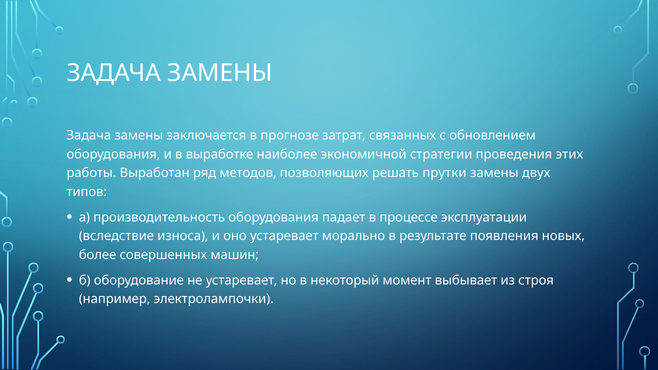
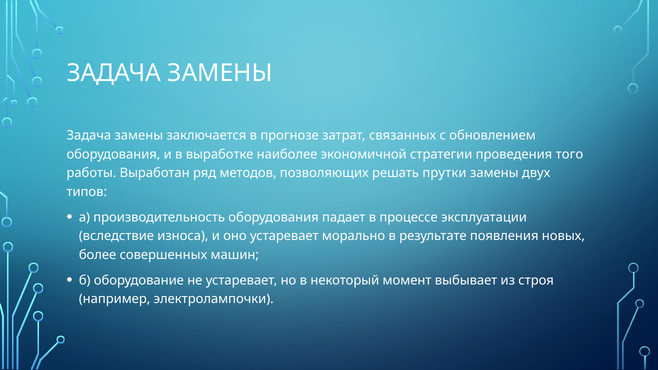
этих: этих -> того
